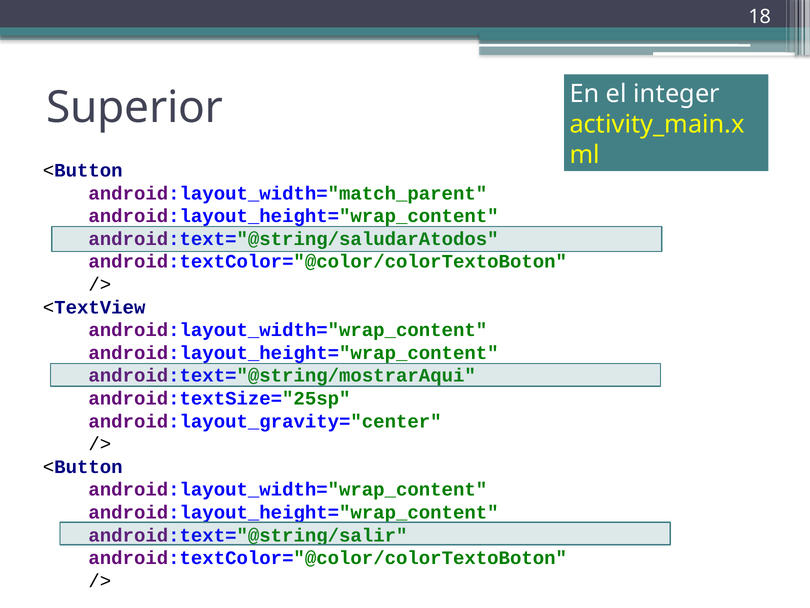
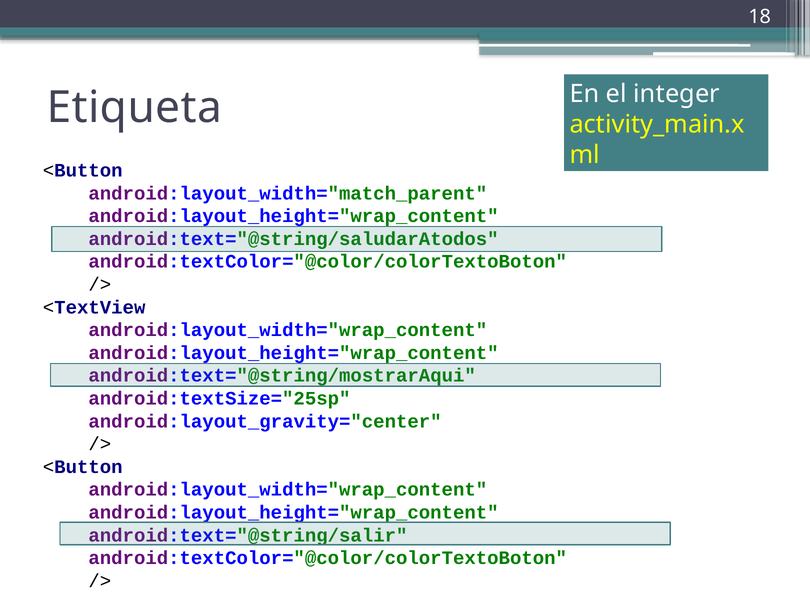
Superior: Superior -> Etiqueta
